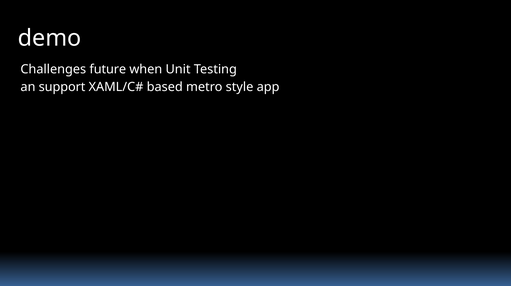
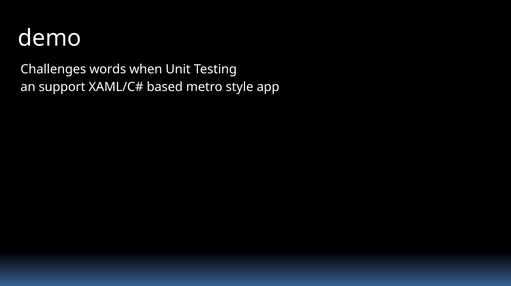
future: future -> words
